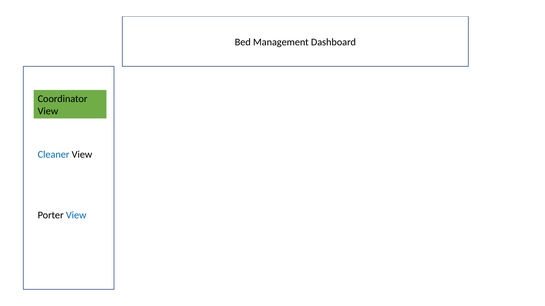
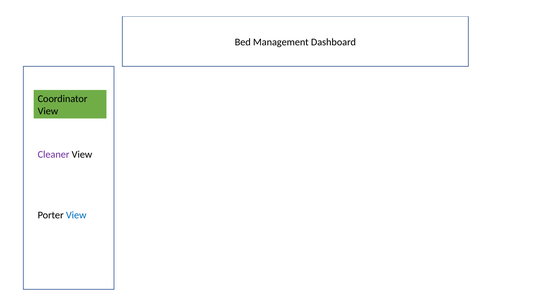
Cleaner colour: blue -> purple
